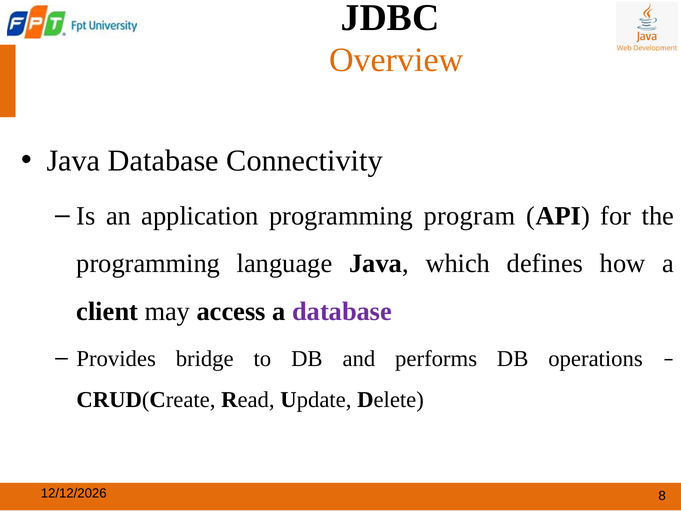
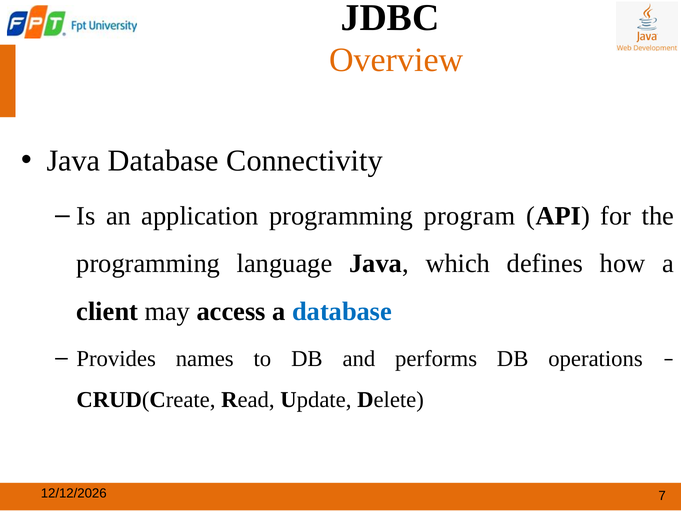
database at (342, 311) colour: purple -> blue
bridge: bridge -> names
8: 8 -> 7
